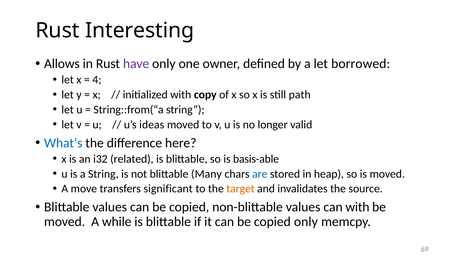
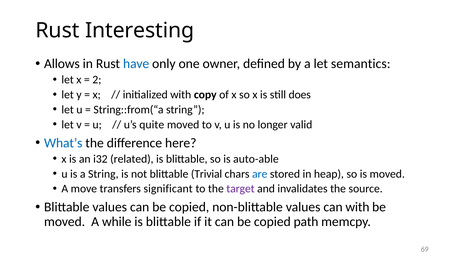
have colour: purple -> blue
borrowed: borrowed -> semantics
4: 4 -> 2
path: path -> does
ideas: ideas -> quite
basis-able: basis-able -> auto-able
Many: Many -> Trivial
target colour: orange -> purple
copied only: only -> path
